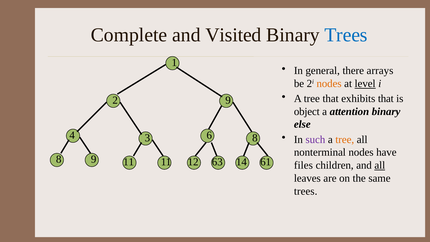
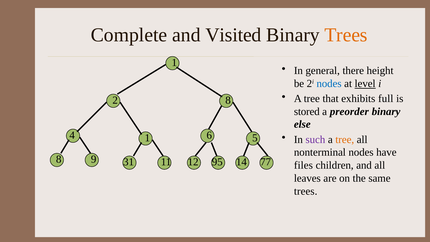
Trees at (346, 35) colour: blue -> orange
arrays: arrays -> height
nodes at (329, 84) colour: orange -> blue
exhibits that: that -> full
2 9: 9 -> 8
object: object -> stored
attention: attention -> preorder
4 3: 3 -> 1
6 8: 8 -> 5
9 11: 11 -> 31
63: 63 -> 95
61: 61 -> 77
all at (380, 165) underline: present -> none
